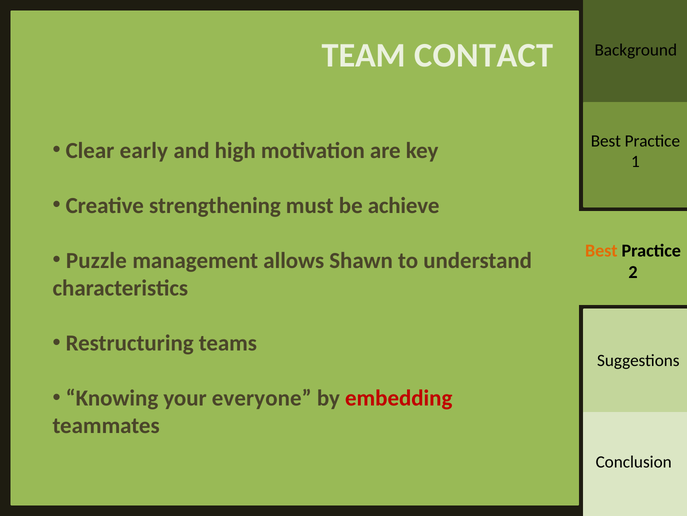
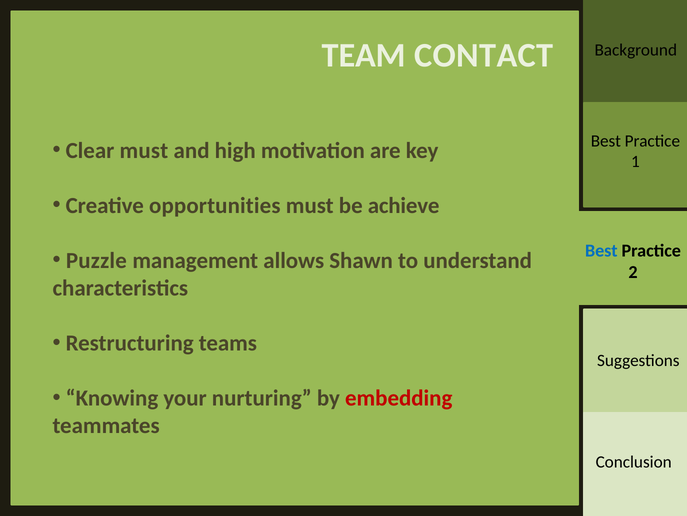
Clear early: early -> must
strengthening: strengthening -> opportunities
Best at (601, 250) colour: orange -> blue
everyone: everyone -> nurturing
